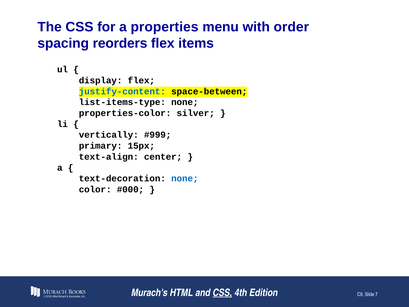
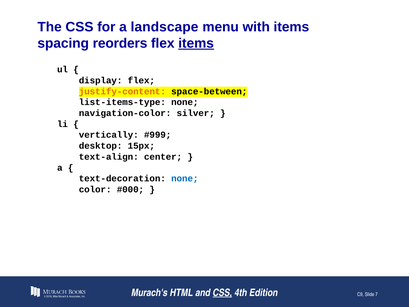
properties: properties -> landscape
with order: order -> items
items at (196, 43) underline: none -> present
justify-content colour: blue -> orange
properties-color: properties-color -> navigation-color
primary: primary -> desktop
